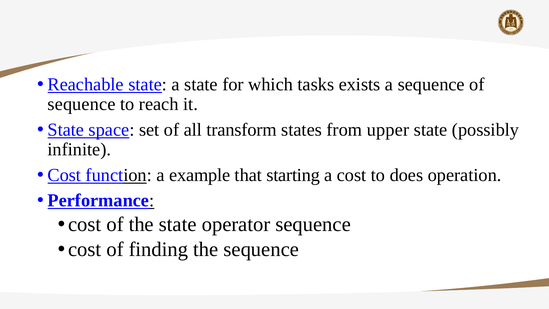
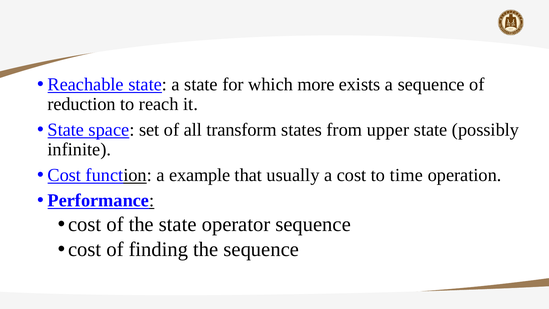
tasks: tasks -> more
sequence at (82, 104): sequence -> reduction
starting: starting -> usually
does: does -> time
